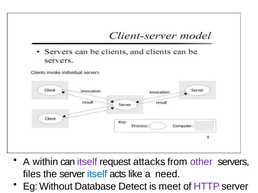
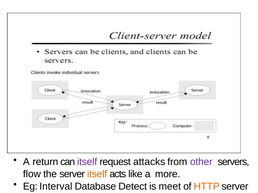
within: within -> return
files: files -> flow
itself at (97, 174) colour: blue -> orange
need: need -> more
Without: Without -> Interval
HTTP colour: purple -> orange
